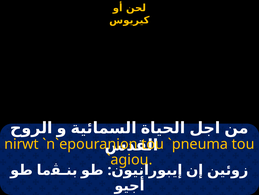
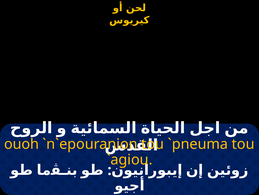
nirwt: nirwt -> ouoh
